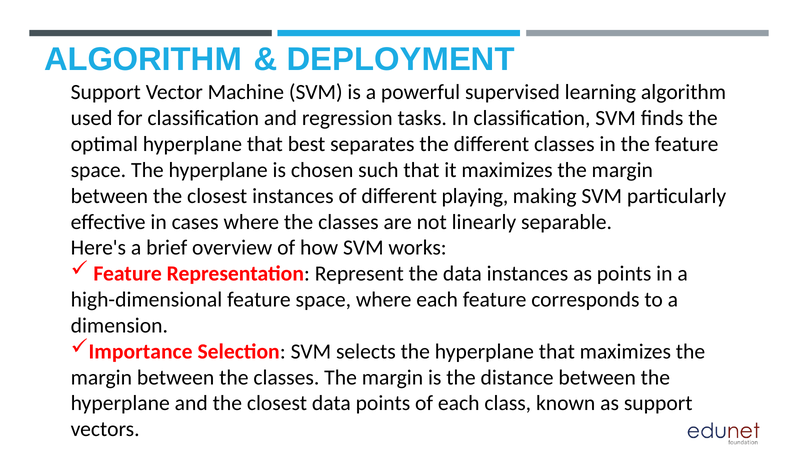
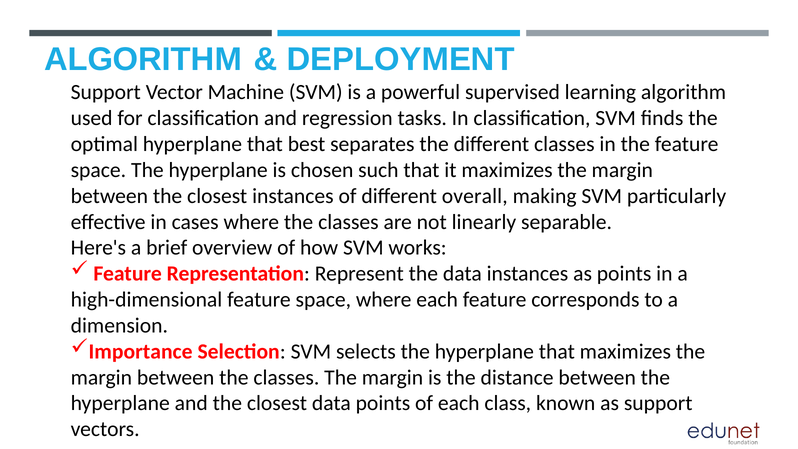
playing: playing -> overall
